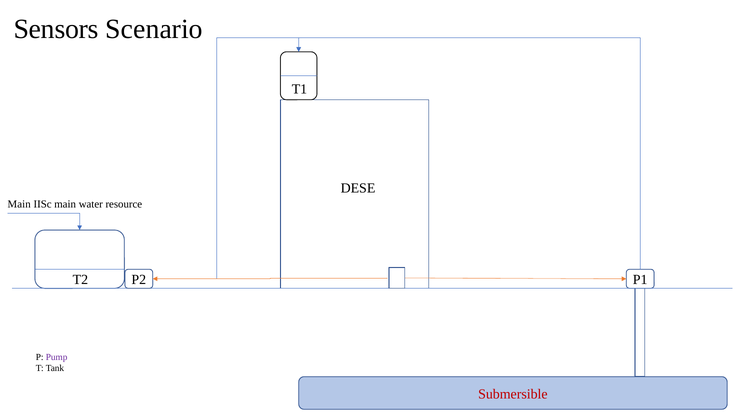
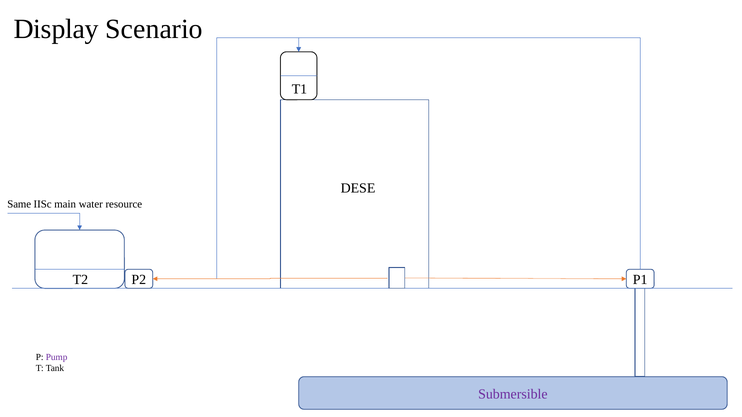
Sensors: Sensors -> Display
Main at (19, 204): Main -> Same
Submersible colour: red -> purple
